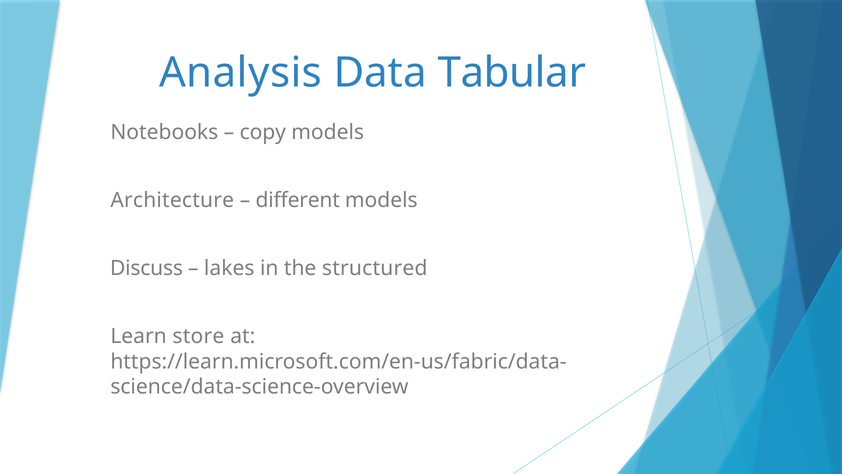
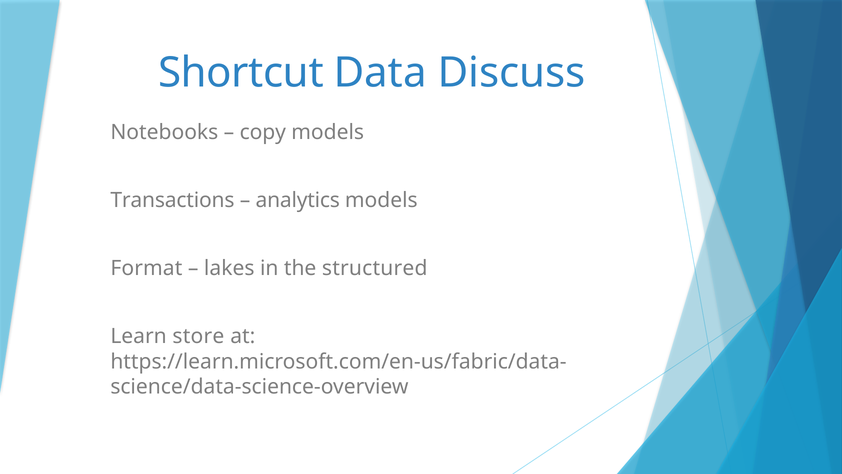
Analysis: Analysis -> Shortcut
Tabular: Tabular -> Discuss
Architecture: Architecture -> Transactions
different: different -> analytics
Discuss: Discuss -> Format
